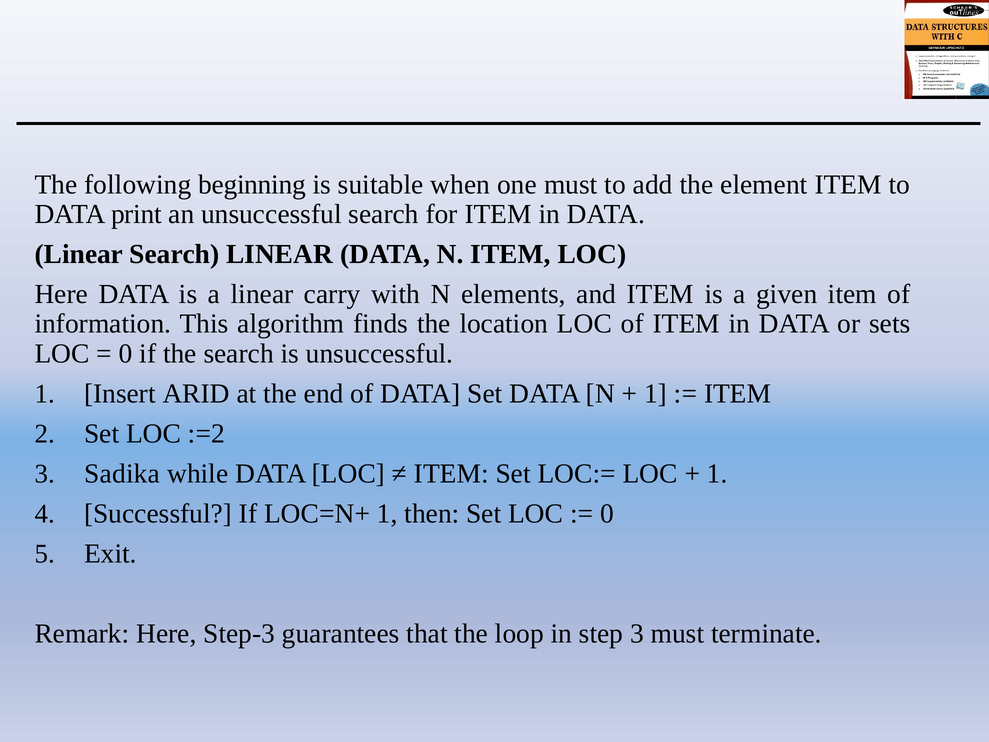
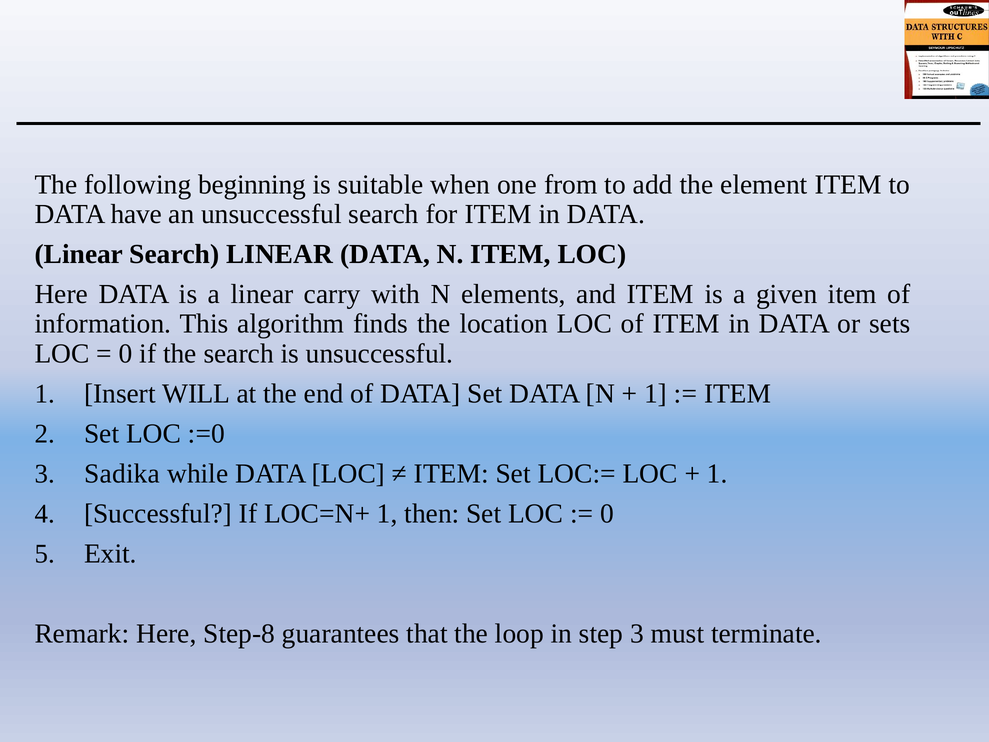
one must: must -> from
print: print -> have
ARID: ARID -> WILL
:=2: :=2 -> :=0
Step-3: Step-3 -> Step-8
